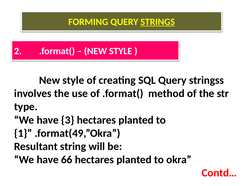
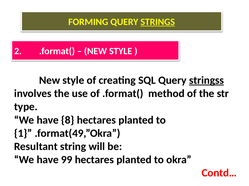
stringss underline: none -> present
3: 3 -> 8
66: 66 -> 99
